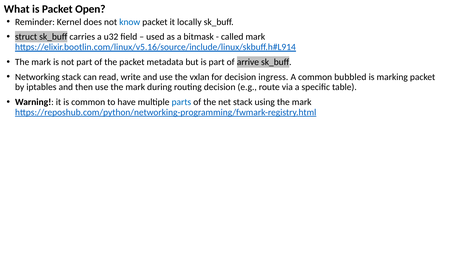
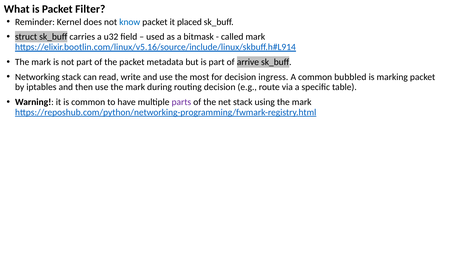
Open: Open -> Filter
locally: locally -> placed
vxlan: vxlan -> most
parts colour: blue -> purple
